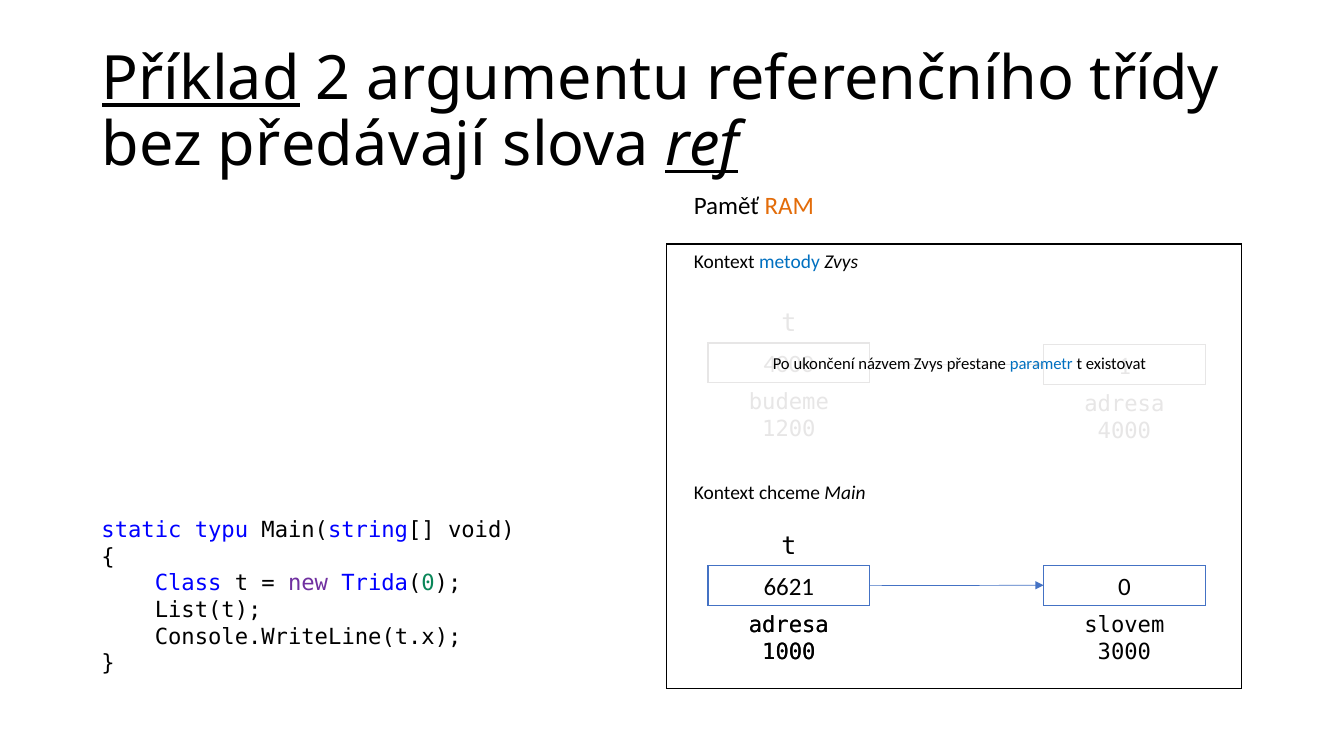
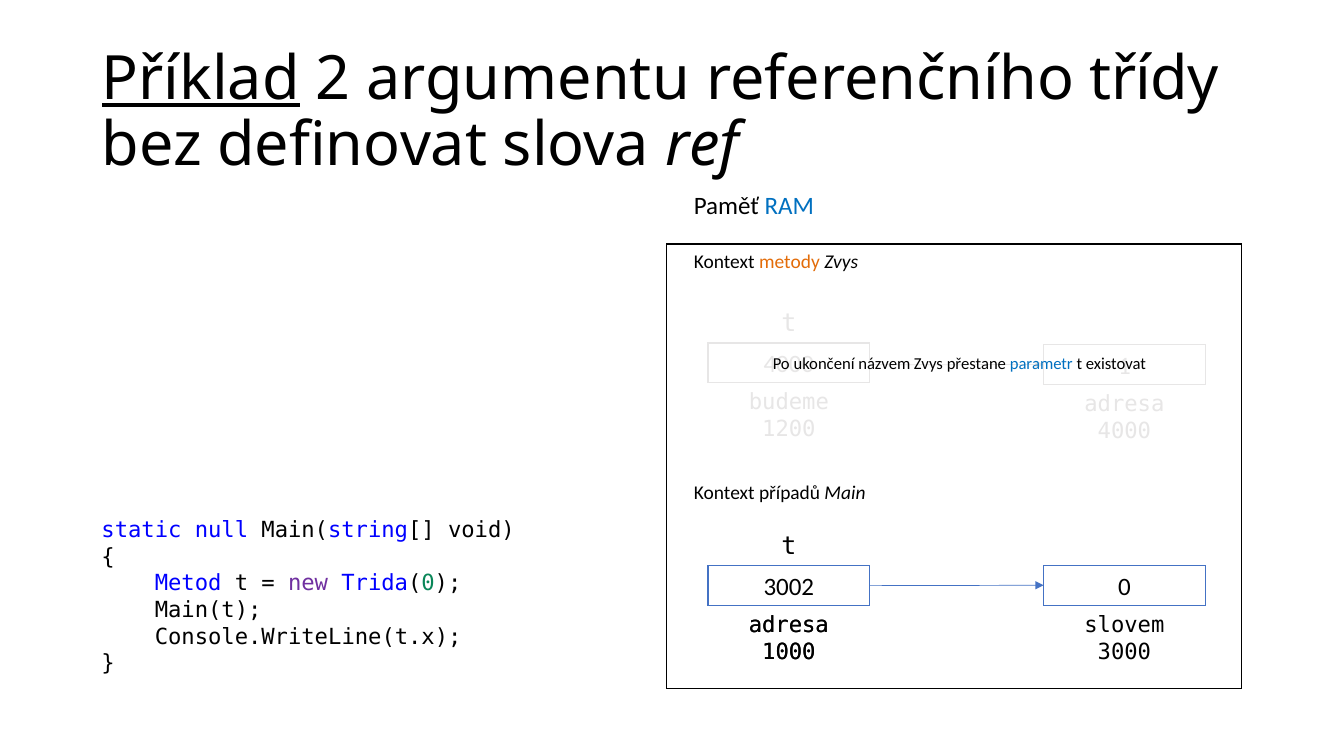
předávají: předávají -> definovat
ref underline: present -> none
RAM colour: orange -> blue
metody colour: blue -> orange
chceme: chceme -> případů
typu: typu -> null
Class: Class -> Metod
6621: 6621 -> 3002
List(t: List(t -> Main(t
